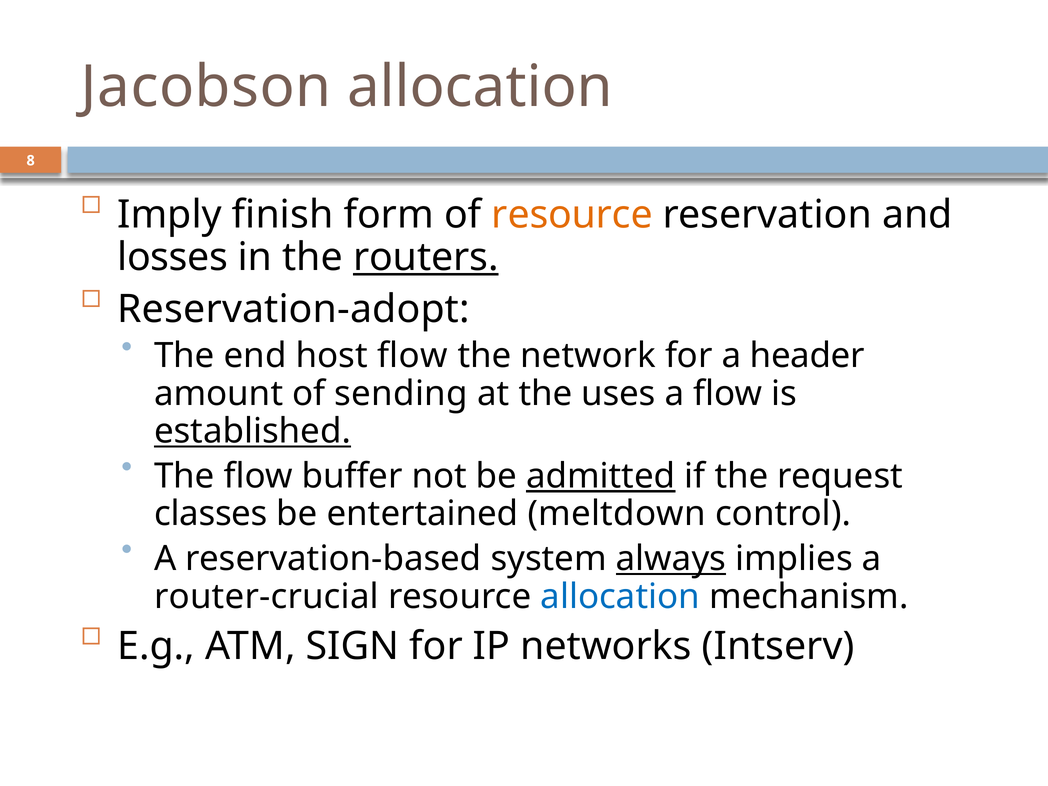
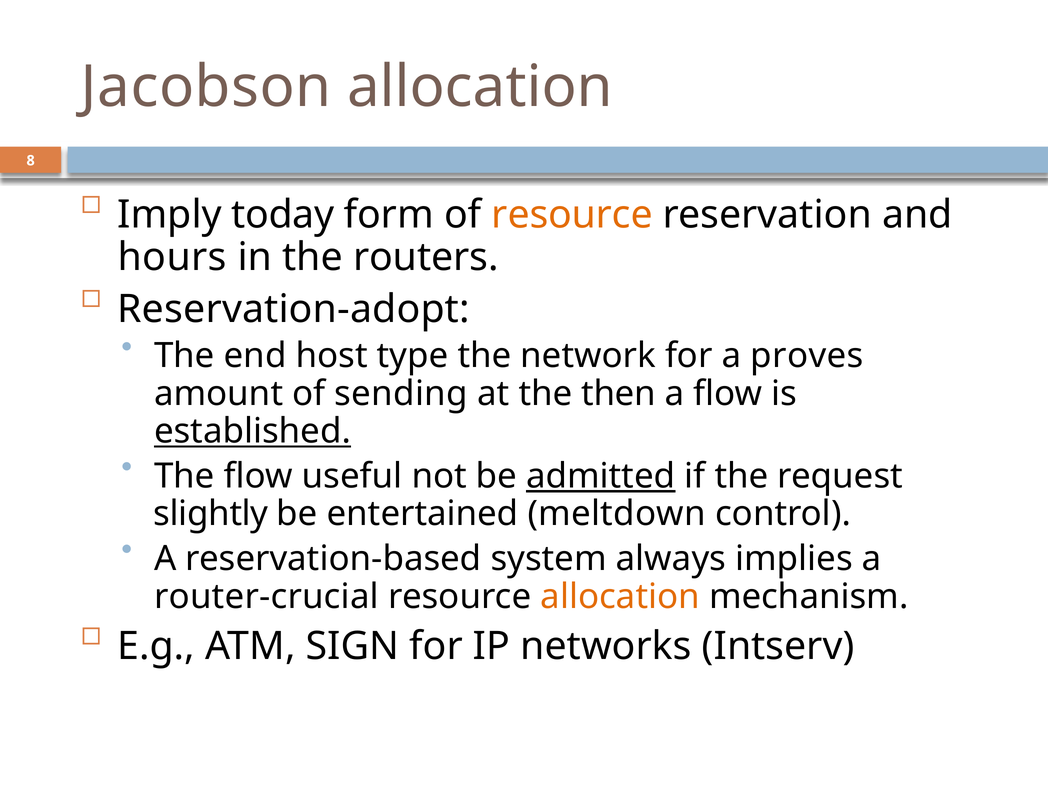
finish: finish -> today
losses: losses -> hours
routers underline: present -> none
host flow: flow -> type
header: header -> proves
uses: uses -> then
buffer: buffer -> useful
classes: classes -> slightly
always underline: present -> none
allocation at (620, 597) colour: blue -> orange
